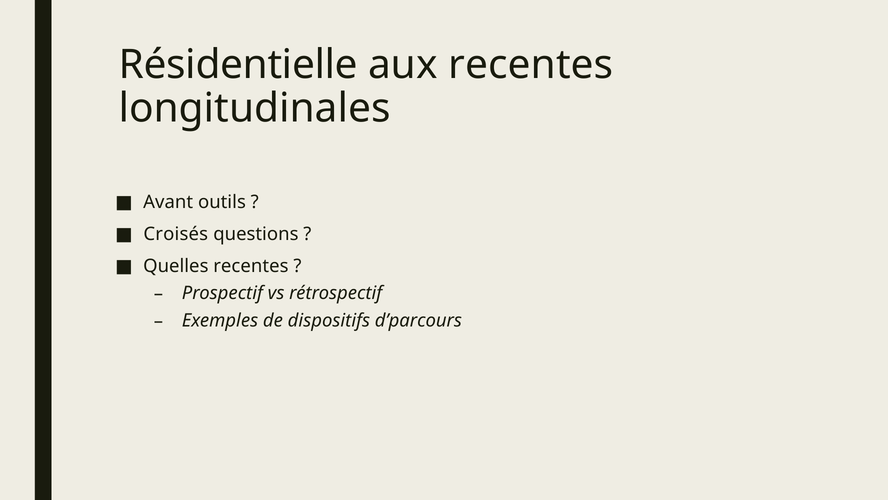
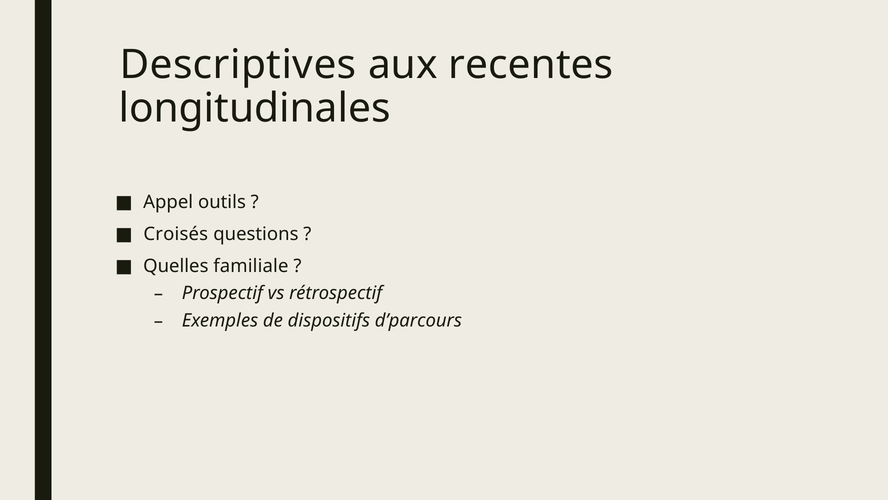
Résidentielle: Résidentielle -> Descriptives
Avant: Avant -> Appel
Quelles recentes: recentes -> familiale
